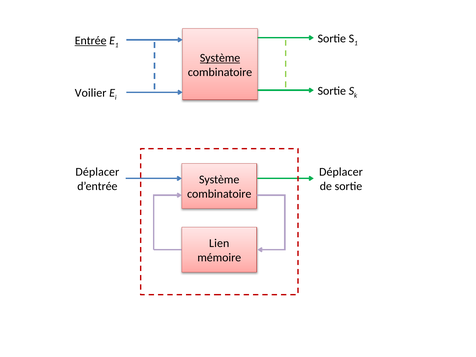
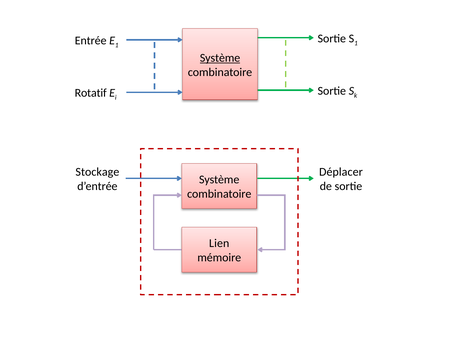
Entrée underline: present -> none
Voilier: Voilier -> Rotatif
Déplacer at (97, 172): Déplacer -> Stockage
